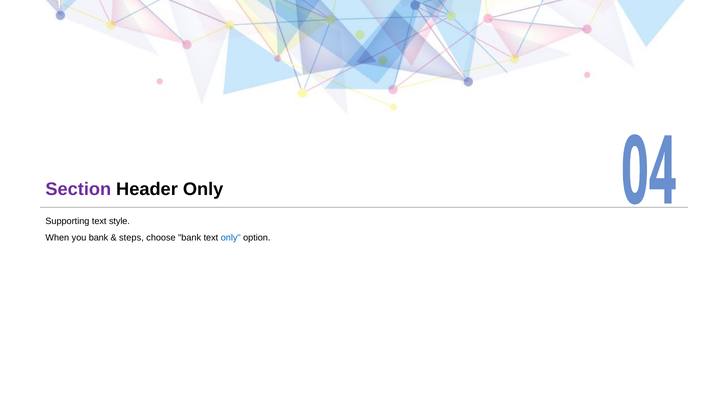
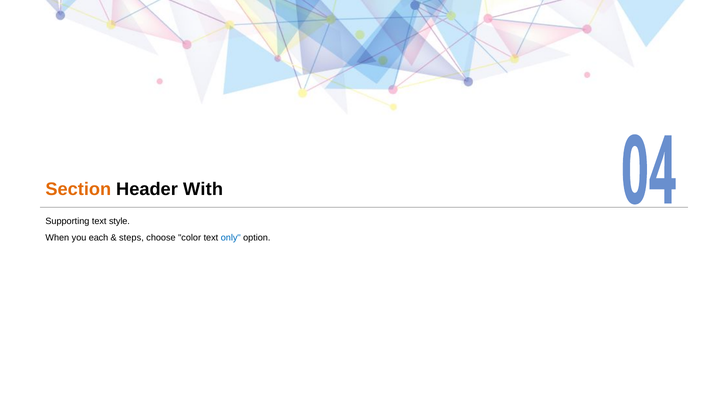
Section colour: purple -> orange
Header Only: Only -> With
you bank: bank -> each
choose bank: bank -> color
